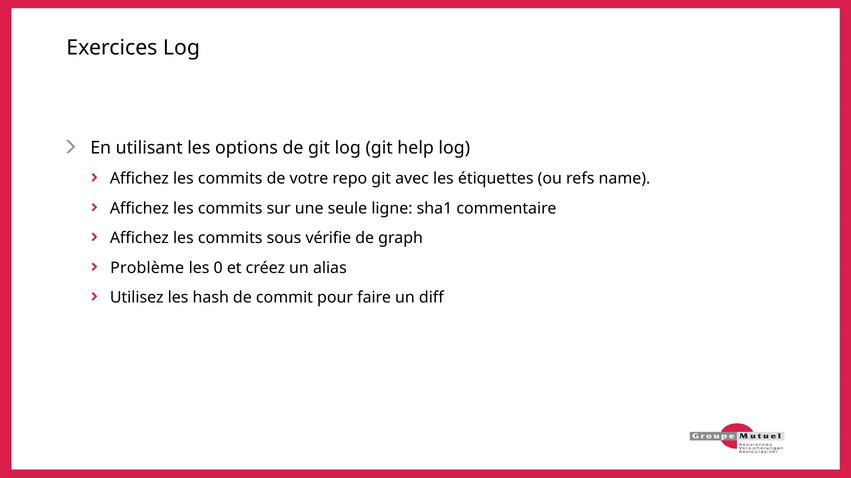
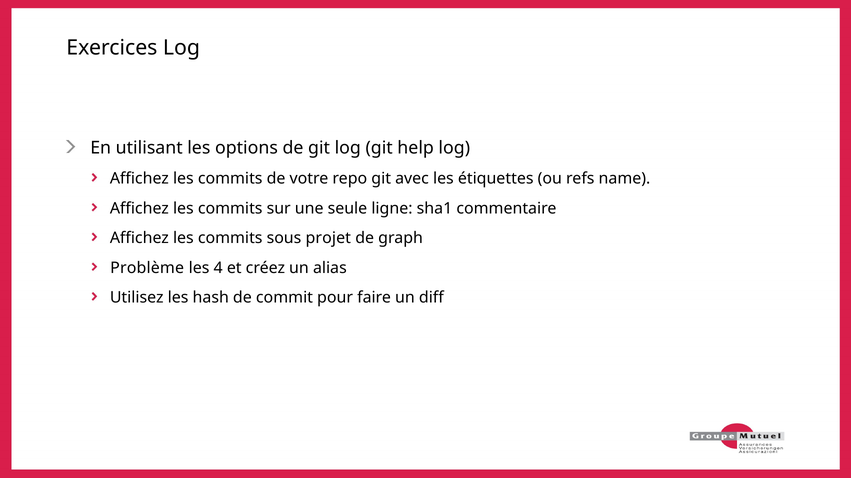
vérifie: vérifie -> projet
0: 0 -> 4
